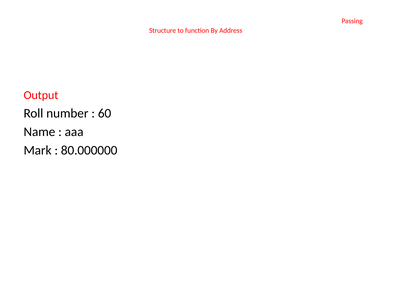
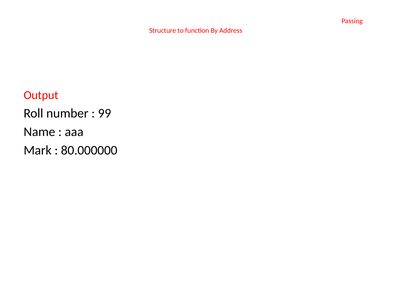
60: 60 -> 99
